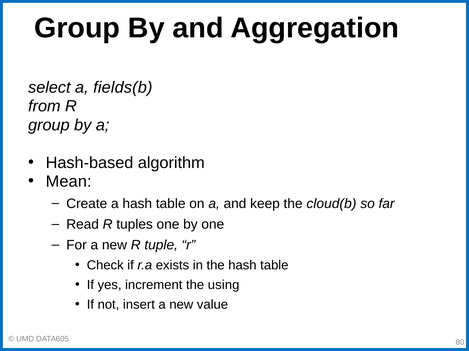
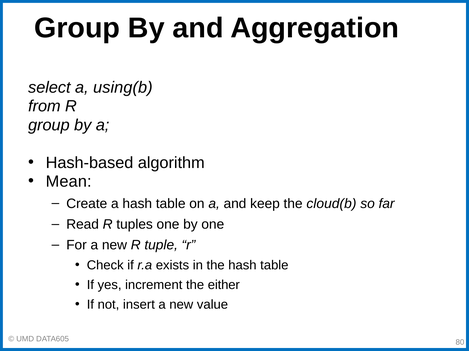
fields(b: fields(b -> using(b
using: using -> either
